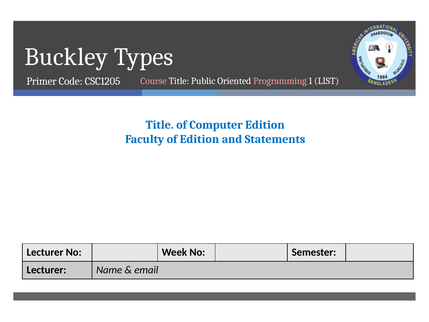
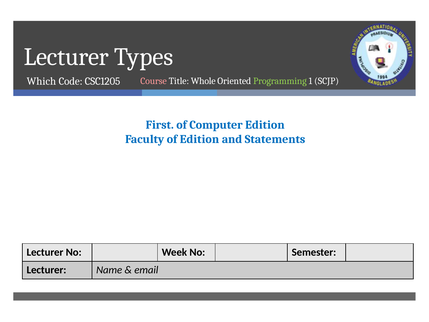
Buckley at (66, 57): Buckley -> Lecturer
Primer: Primer -> Which
Public: Public -> Whole
Programming colour: pink -> light green
LIST: LIST -> SCJP
Title at (160, 125): Title -> First
